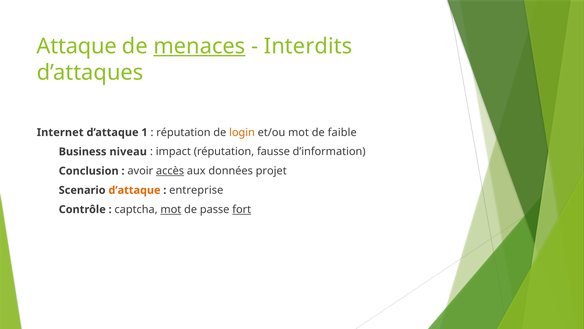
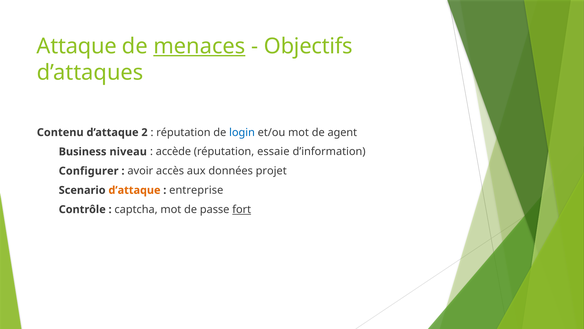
Interdits: Interdits -> Objectifs
Internet: Internet -> Contenu
1: 1 -> 2
login colour: orange -> blue
faible: faible -> agent
impact: impact -> accède
fausse: fausse -> essaie
Conclusion: Conclusion -> Configurer
accès underline: present -> none
mot at (171, 209) underline: present -> none
